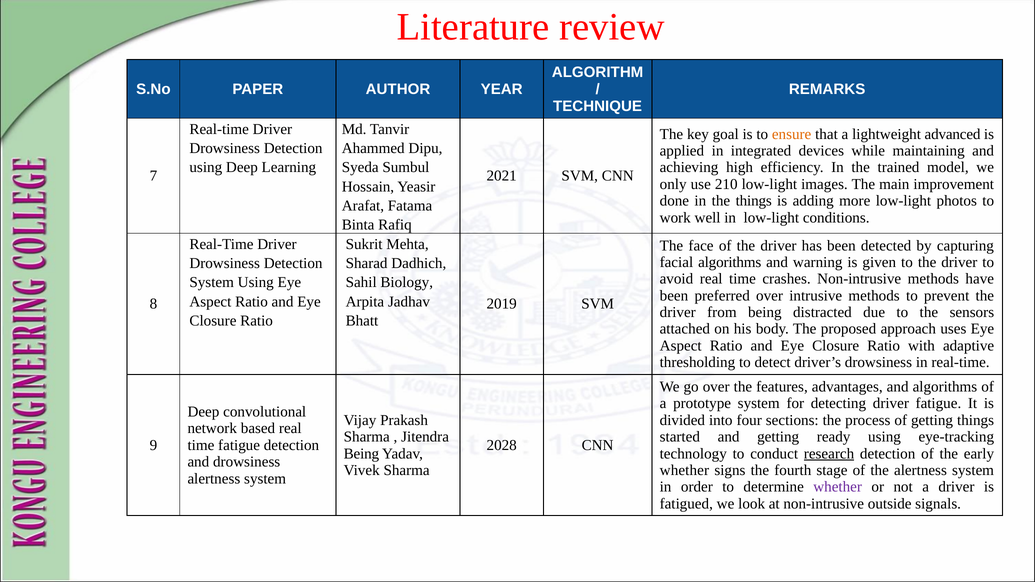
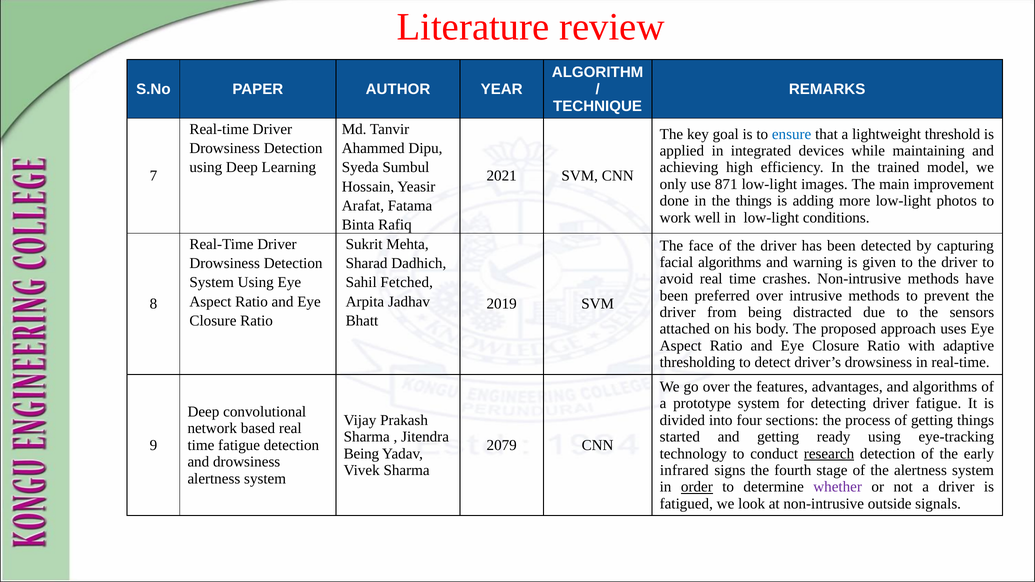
ensure colour: orange -> blue
advanced: advanced -> threshold
210: 210 -> 871
Biology: Biology -> Fetched
2028: 2028 -> 2079
whether at (684, 470): whether -> infrared
order underline: none -> present
